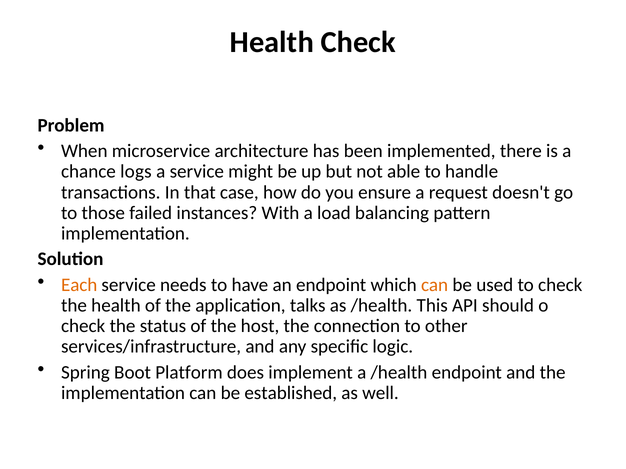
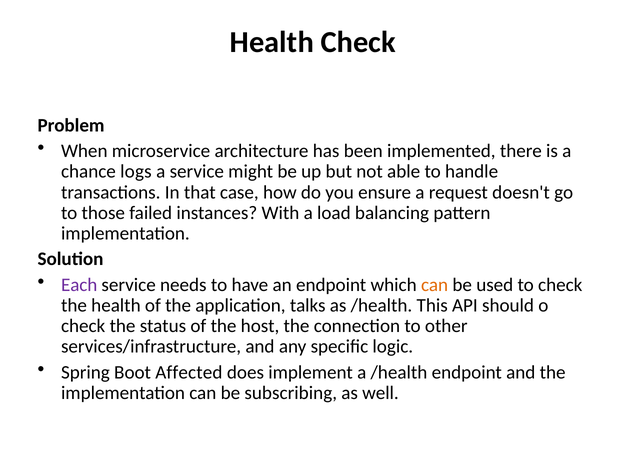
Each colour: orange -> purple
Platform: Platform -> Affected
established: established -> subscribing
